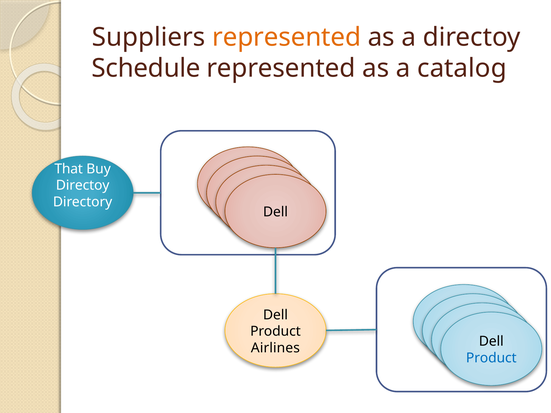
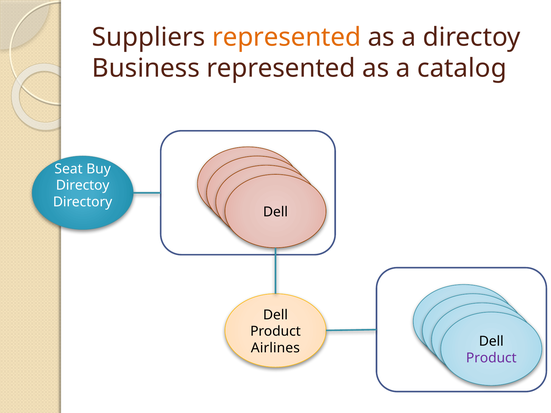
Schedule: Schedule -> Business
That: That -> Seat
Product at (491, 358) colour: blue -> purple
